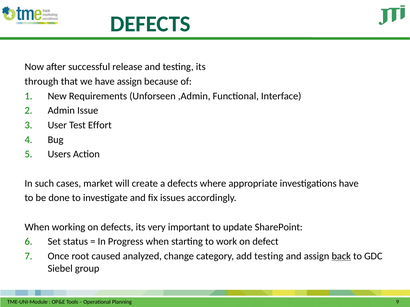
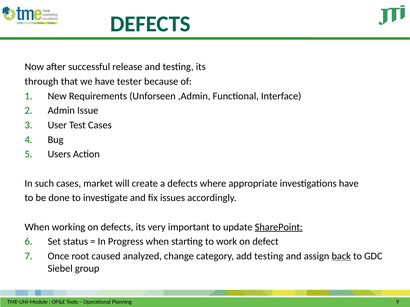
have assign: assign -> tester
Test Effort: Effort -> Cases
SharePoint underline: none -> present
